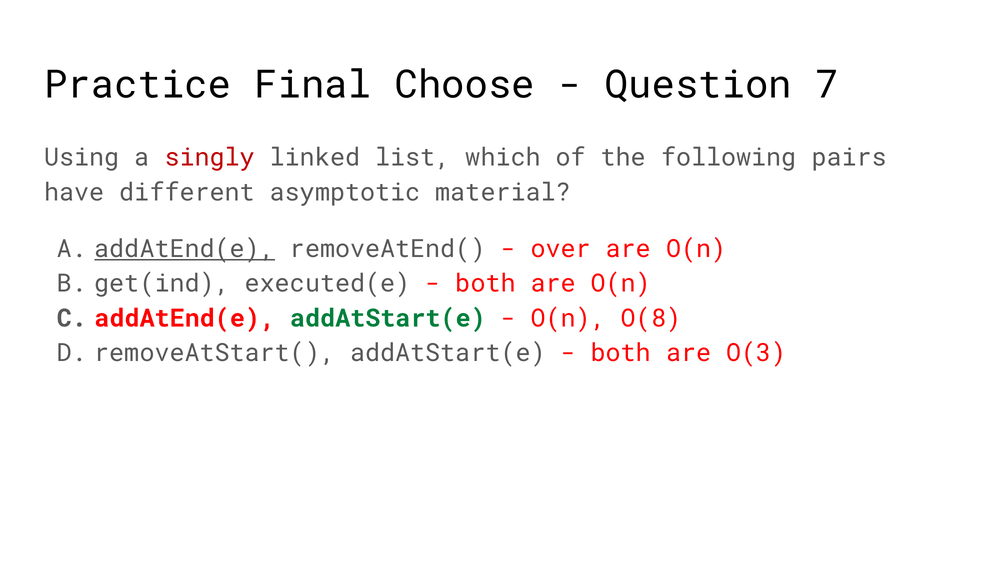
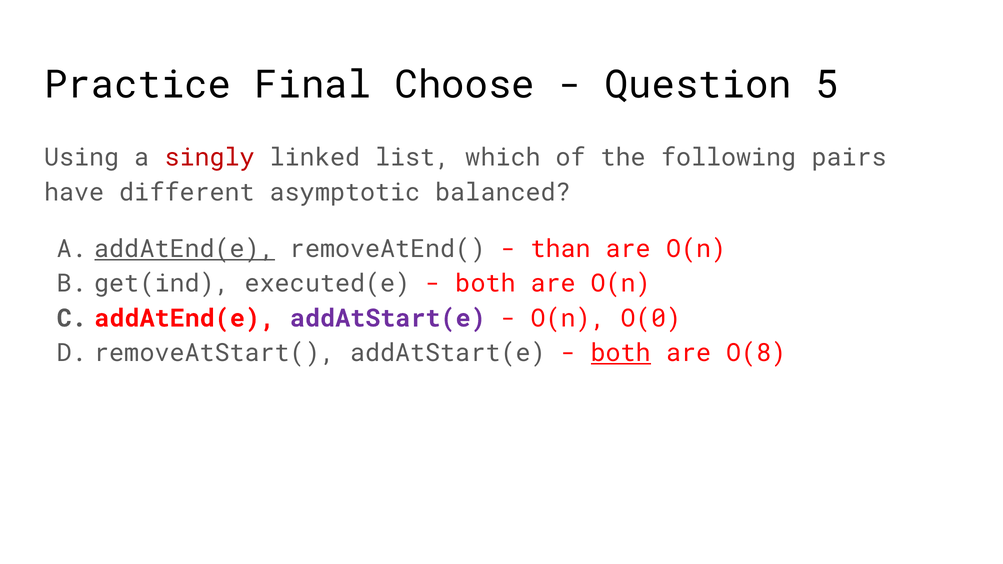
7: 7 -> 5
material: material -> balanced
over: over -> than
addAtStart(e at (388, 318) colour: green -> purple
O(8: O(8 -> O(0
both at (621, 353) underline: none -> present
O(3: O(3 -> O(8
